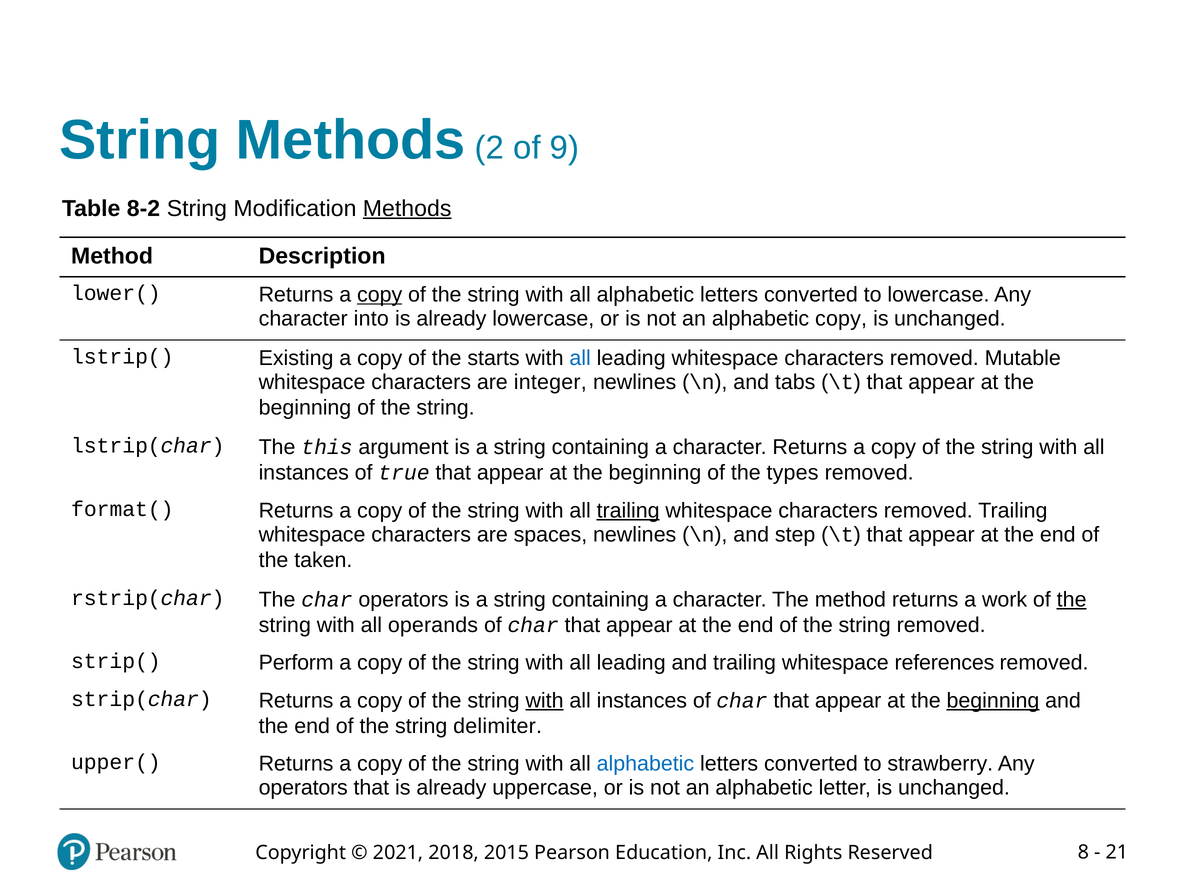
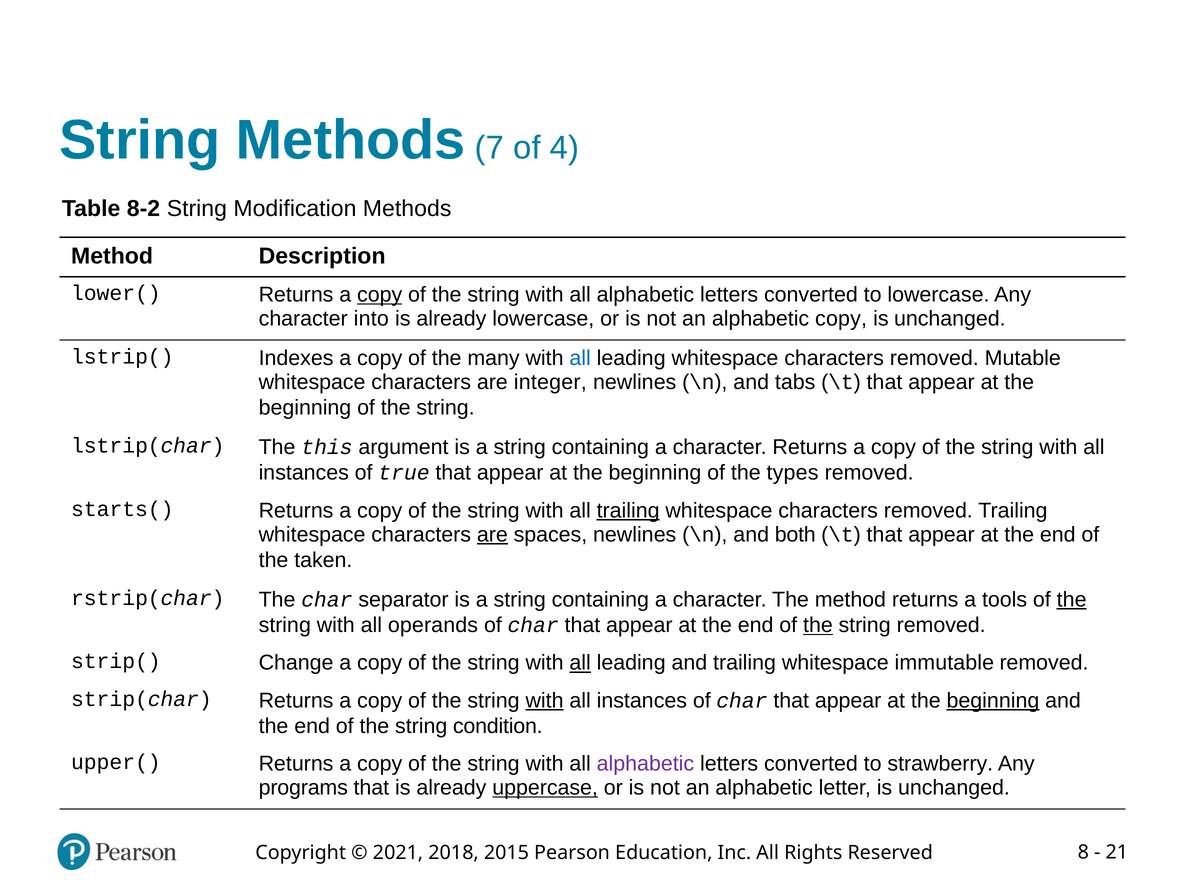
2: 2 -> 7
9: 9 -> 4
Methods at (407, 208) underline: present -> none
Existing: Existing -> Indexes
starts: starts -> many
format(: format( -> starts(
are at (492, 534) underline: none -> present
step: step -> both
char operators: operators -> separator
work: work -> tools
the at (818, 625) underline: none -> present
Perform: Perform -> Change
all at (580, 663) underline: none -> present
references: references -> immutable
delimiter: delimiter -> condition
alphabetic at (645, 764) colour: blue -> purple
operators at (303, 788): operators -> programs
uppercase underline: none -> present
